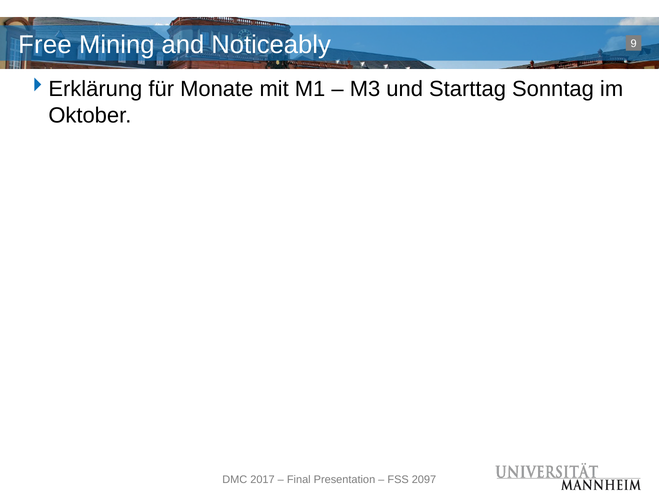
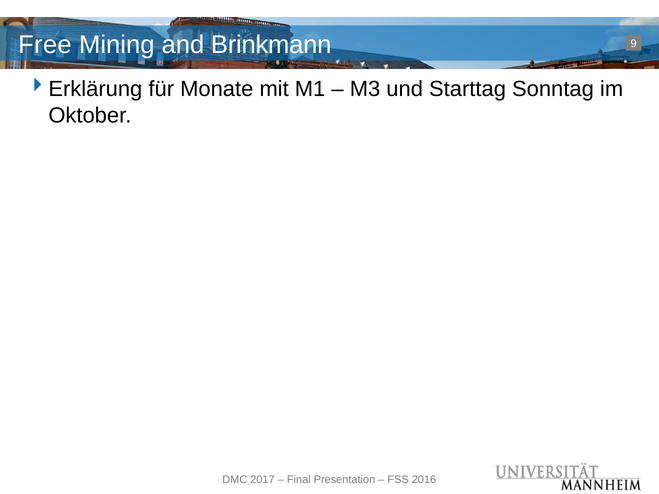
Noticeably: Noticeably -> Brinkmann
2097: 2097 -> 2016
